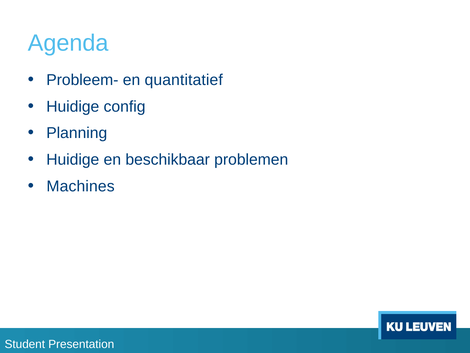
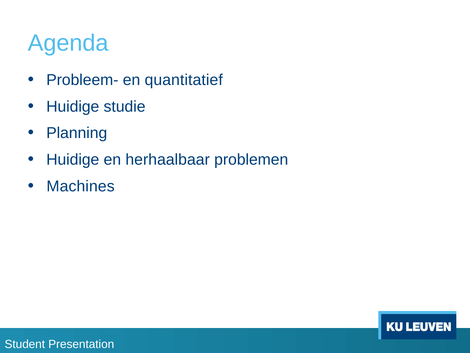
config: config -> studie
beschikbaar: beschikbaar -> herhaalbaar
